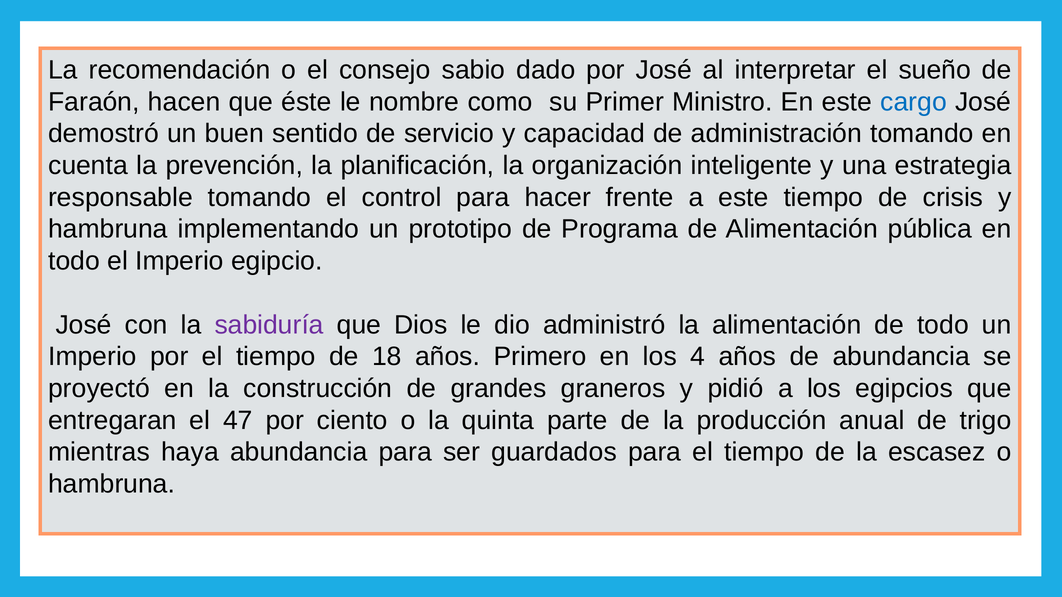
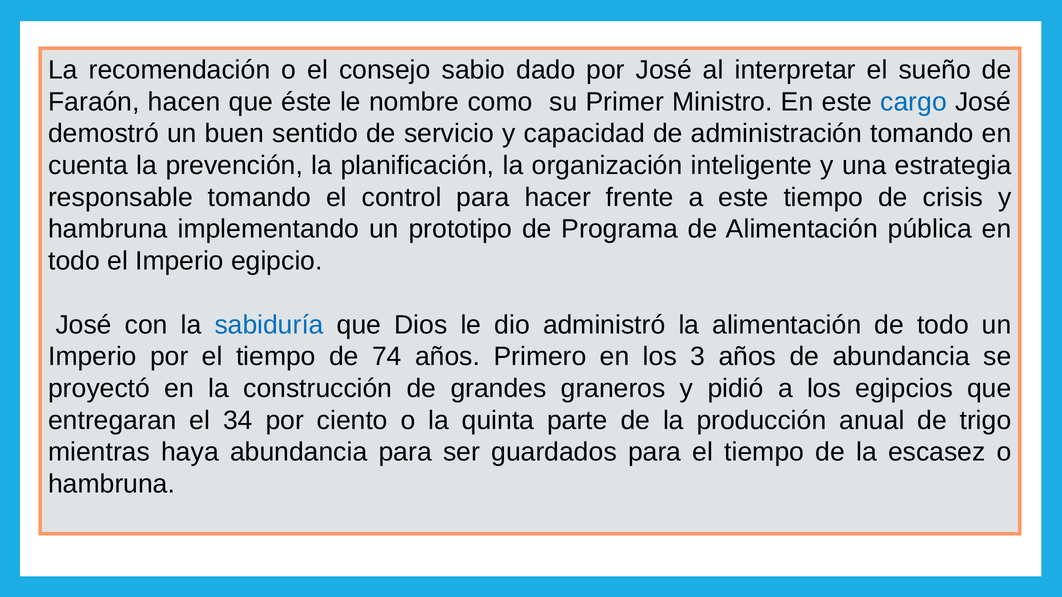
sabiduría colour: purple -> blue
18: 18 -> 74
4: 4 -> 3
47: 47 -> 34
